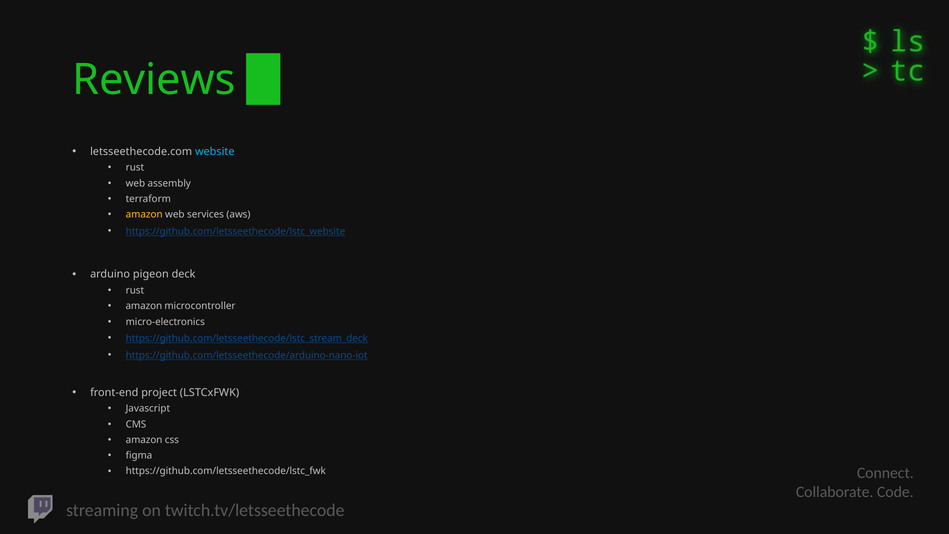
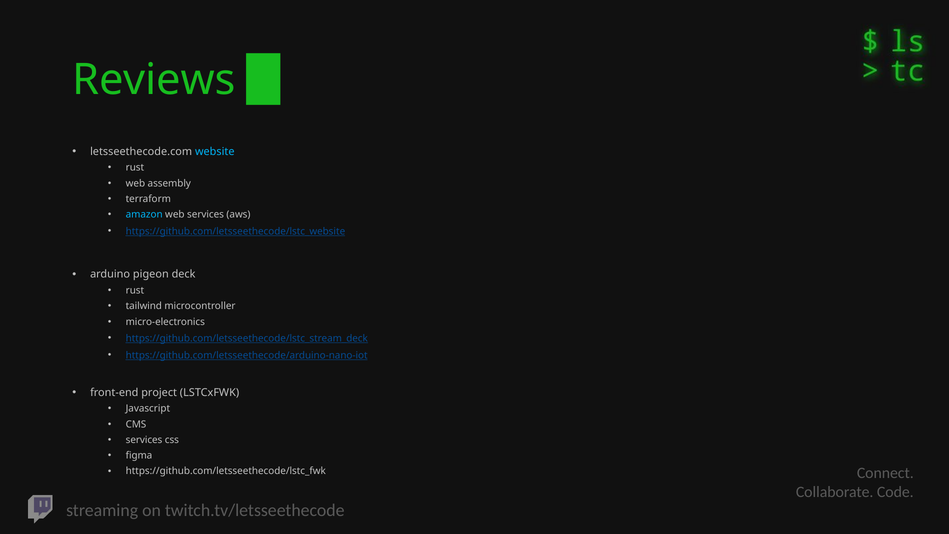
amazon at (144, 215) colour: yellow -> light blue
amazon at (144, 306): amazon -> tailwind
amazon at (144, 440): amazon -> services
